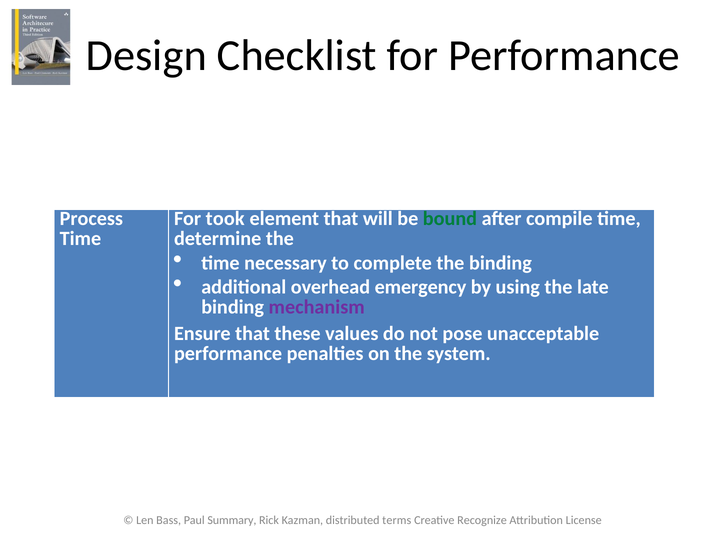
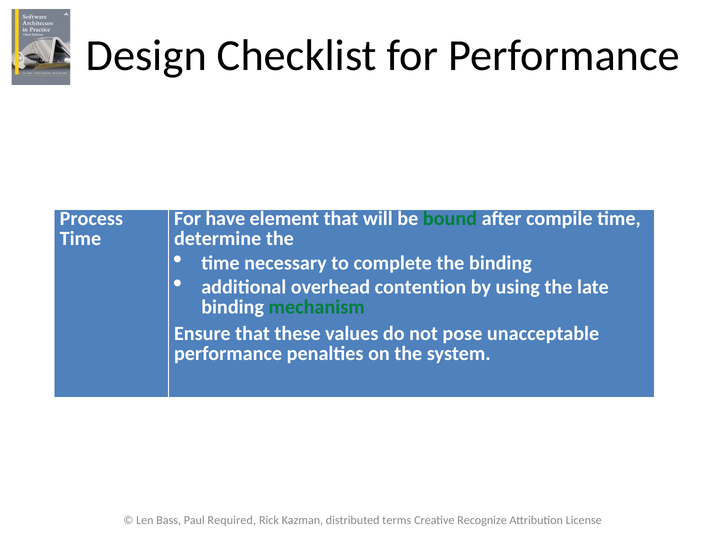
took: took -> have
emergency: emergency -> contention
mechanism colour: purple -> green
Summary: Summary -> Required
